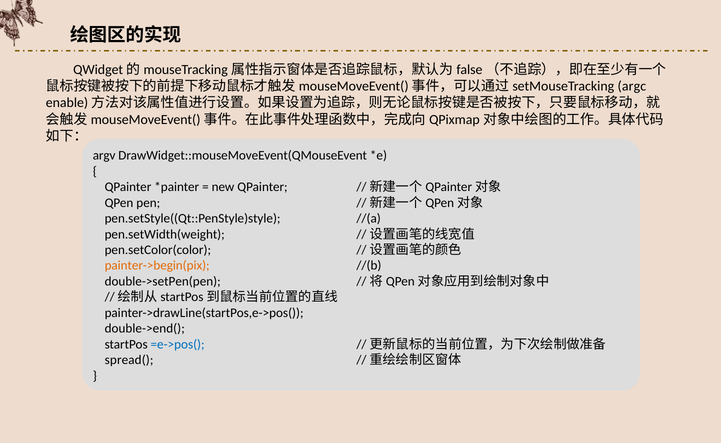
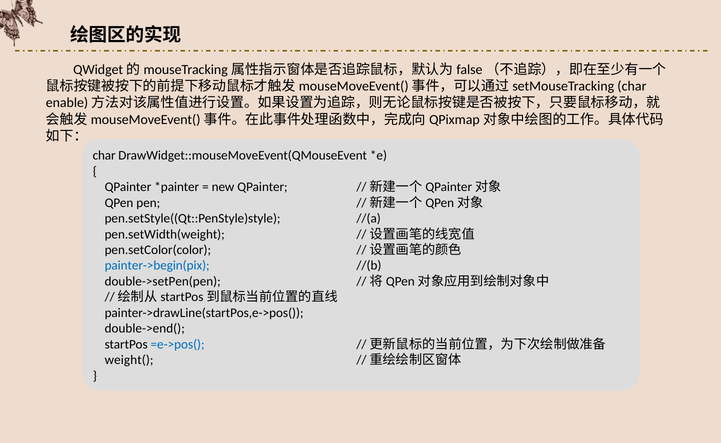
argc at (632, 86): argc -> char
argv at (104, 156): argv -> char
painter->begin(pix colour: orange -> blue
spread(: spread( -> weight(
